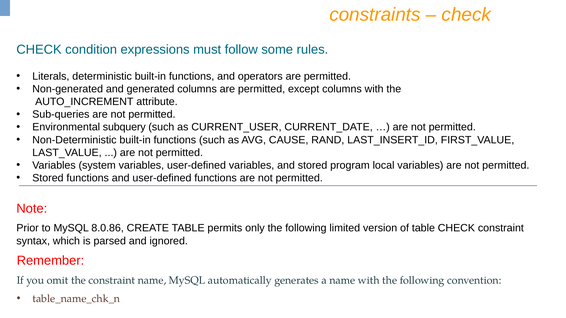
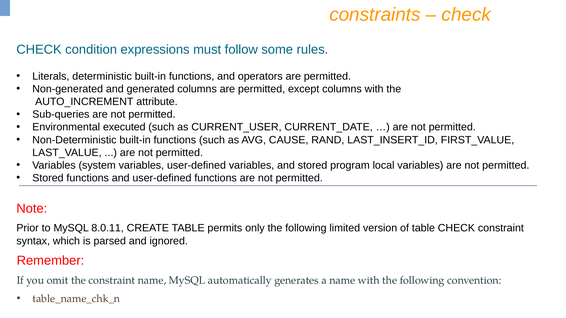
subquery: subquery -> executed
8.0.86: 8.0.86 -> 8.0.11
